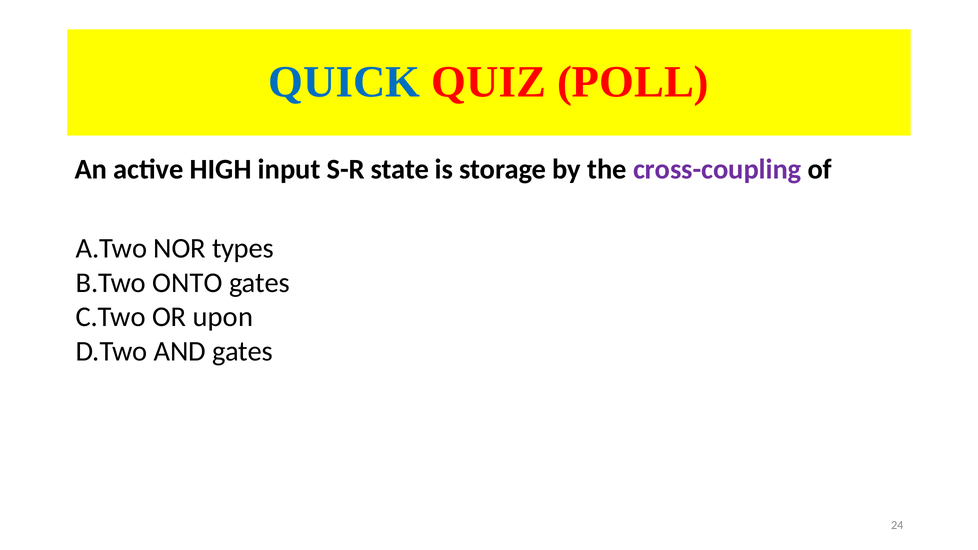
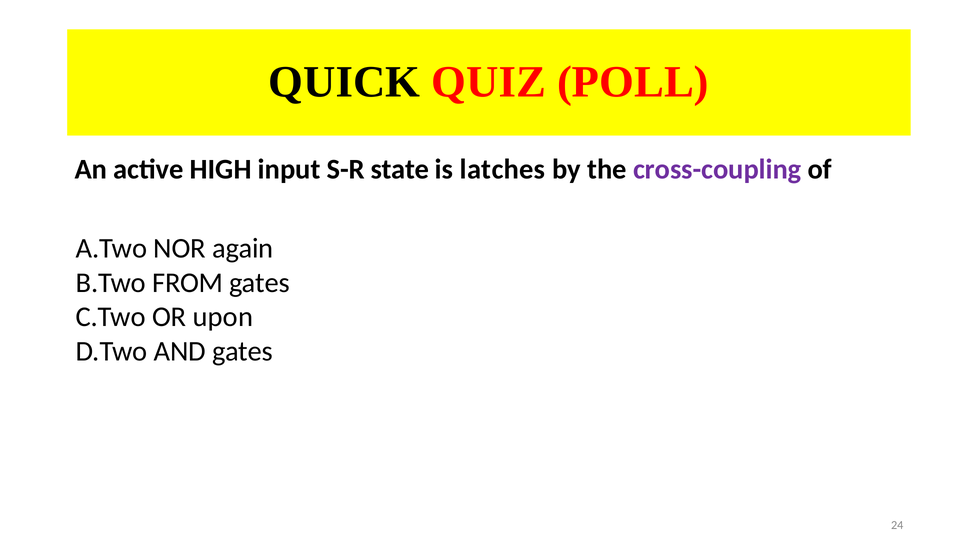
QUICK colour: blue -> black
storage: storage -> latches
types: types -> again
ONTO: ONTO -> FROM
